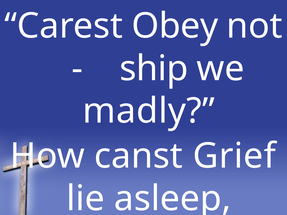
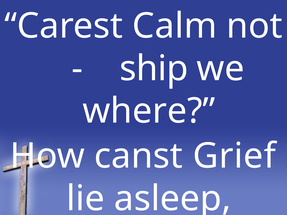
Obey: Obey -> Calm
madly: madly -> where
